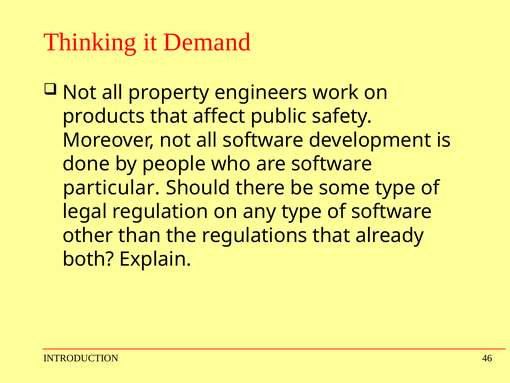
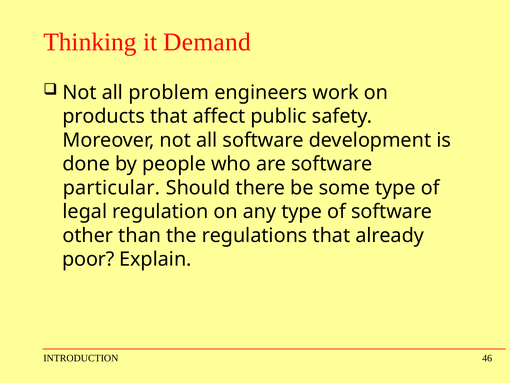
property: property -> problem
both: both -> poor
